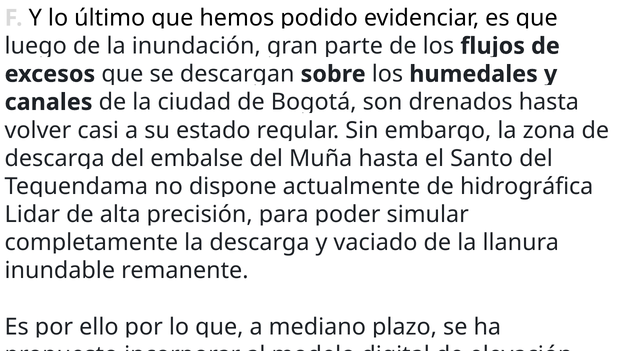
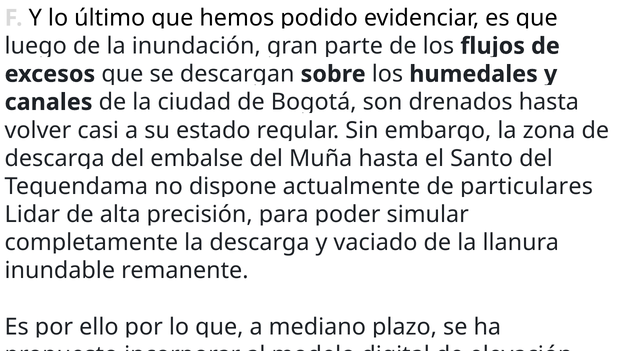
hidrográfica: hidrográfica -> particulares
